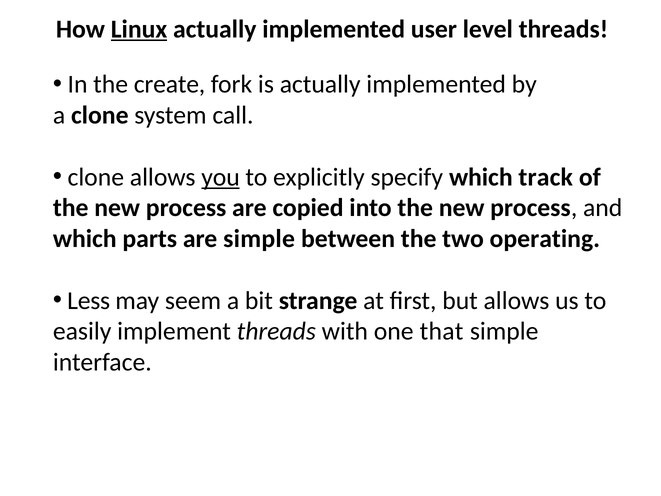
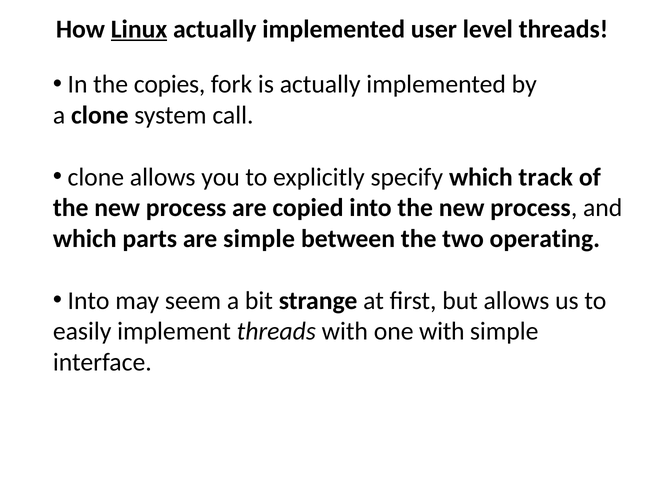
create: create -> copies
you underline: present -> none
Less at (89, 300): Less -> Into
one that: that -> with
